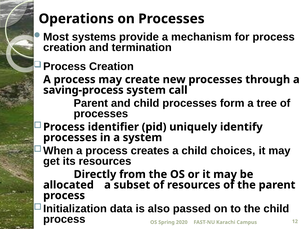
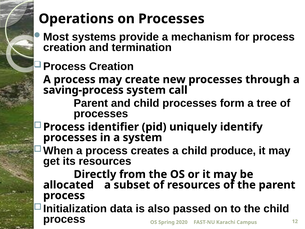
choices: choices -> produce
